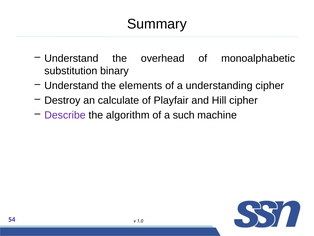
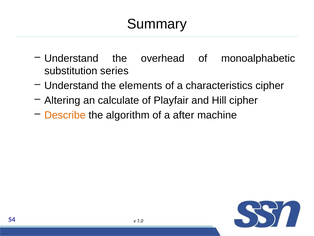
binary: binary -> series
understanding: understanding -> characteristics
Destroy: Destroy -> Altering
Describe colour: purple -> orange
such: such -> after
